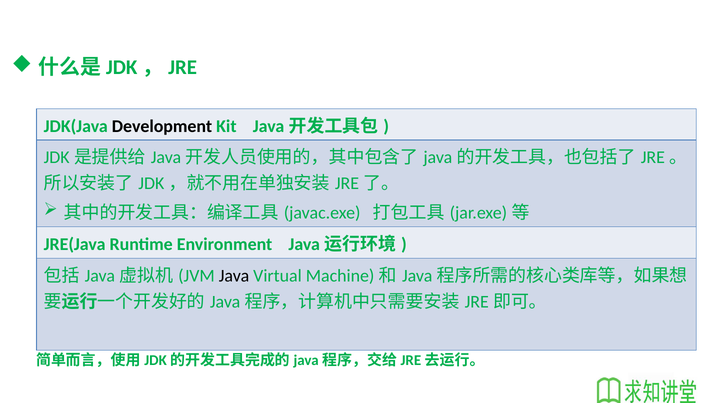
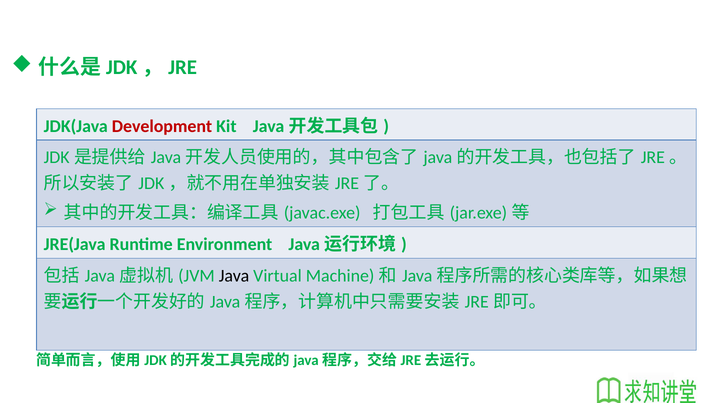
Development colour: black -> red
